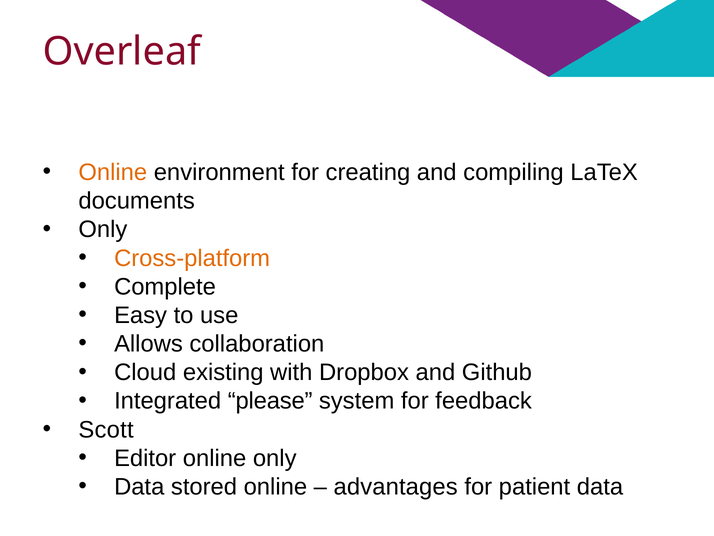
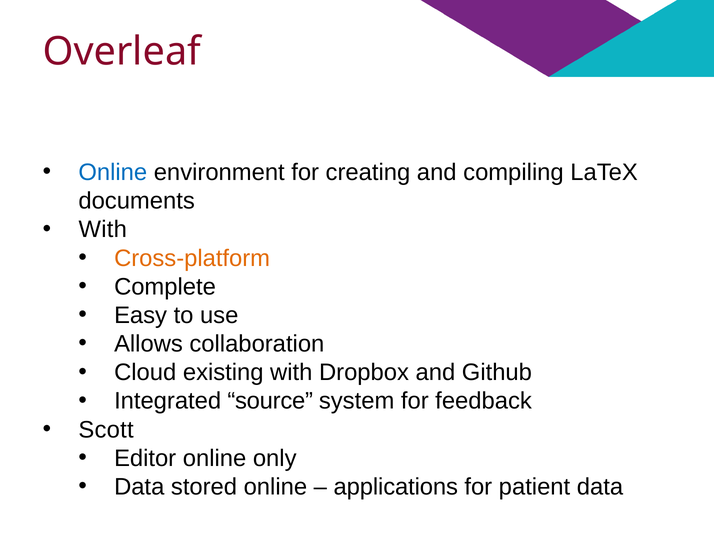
Online at (113, 172) colour: orange -> blue
Only at (103, 229): Only -> With
please: please -> source
advantages: advantages -> applications
